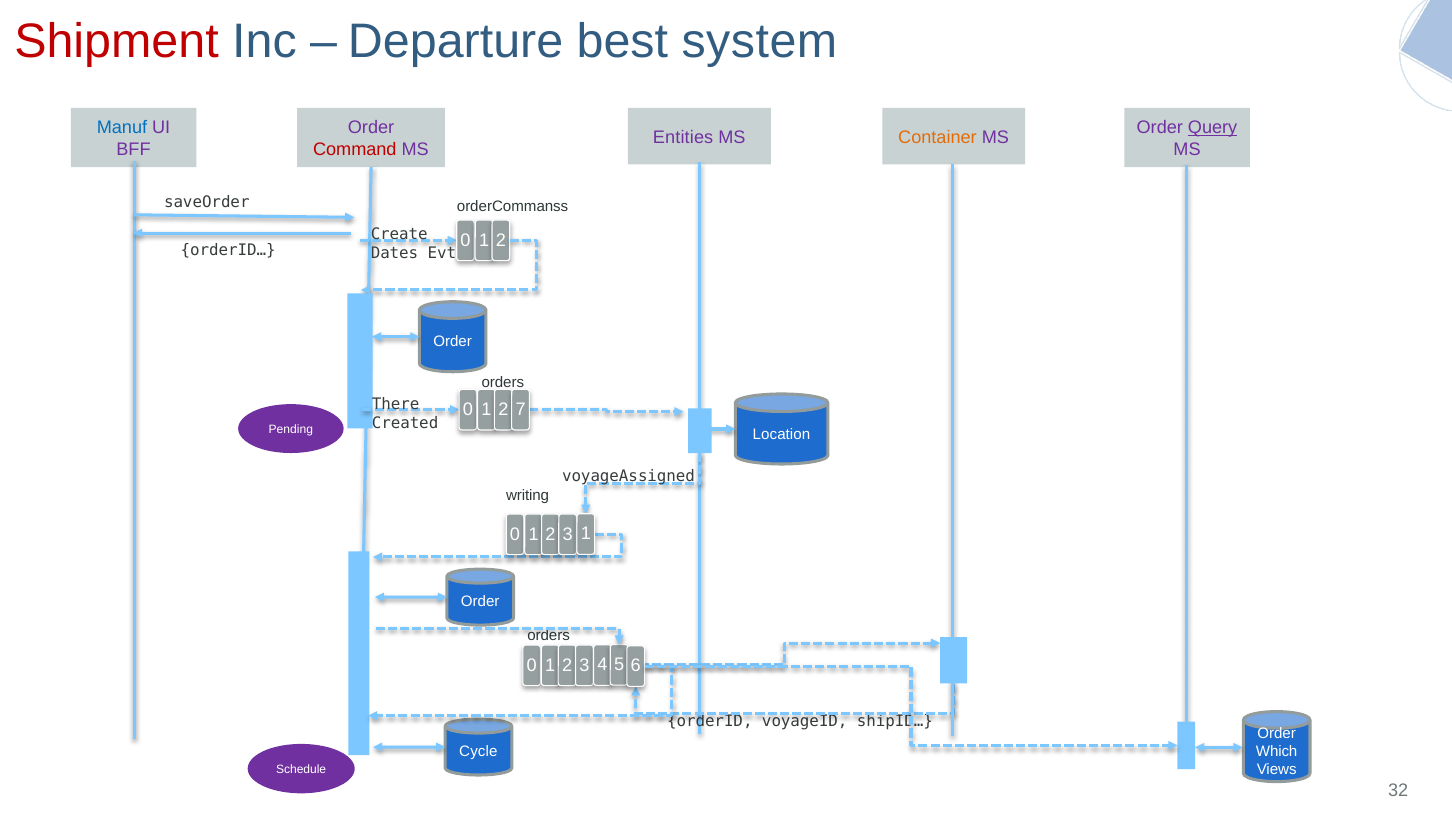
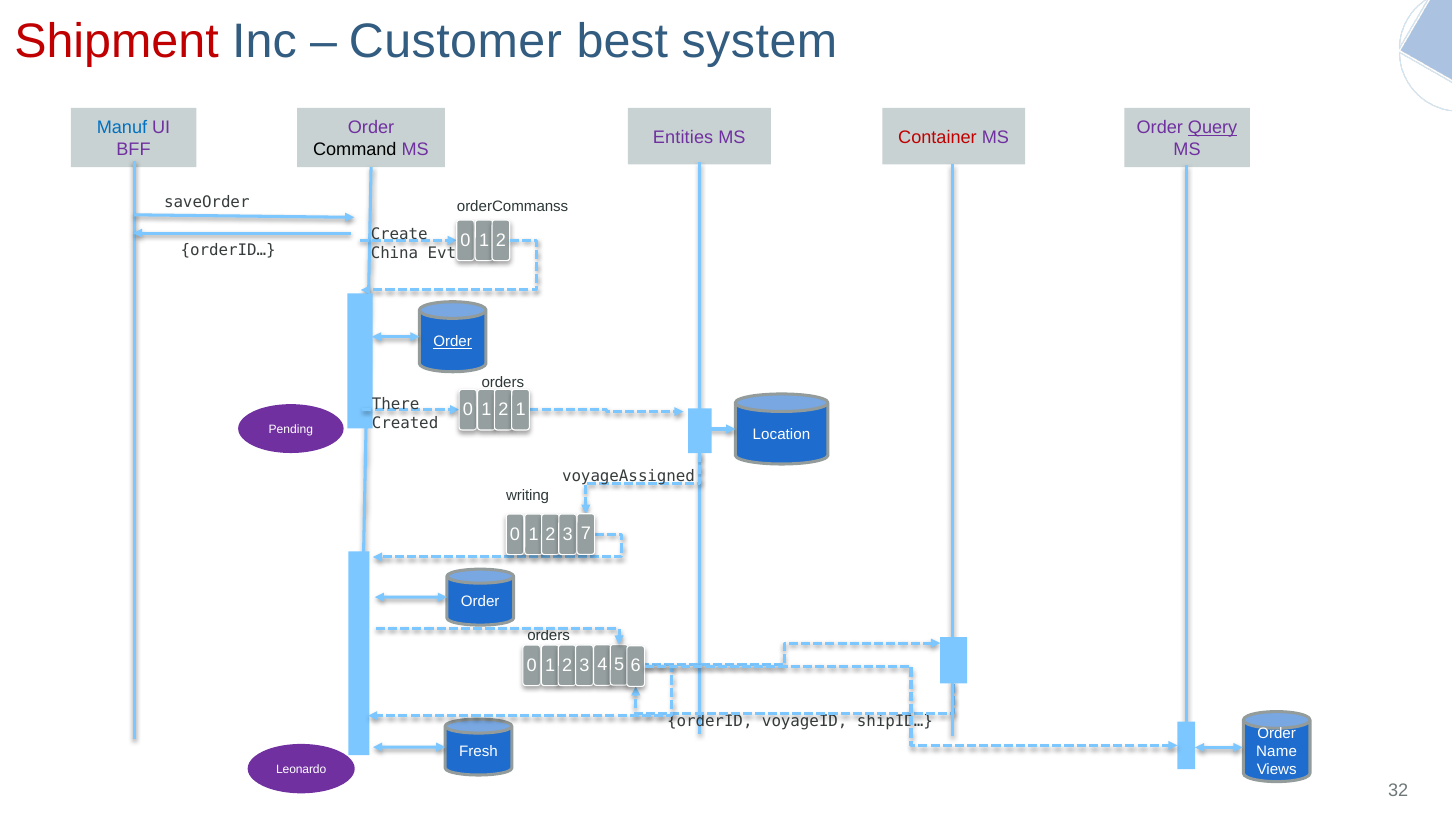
Departure: Departure -> Customer
Container colour: orange -> red
Command colour: red -> black
Dates: Dates -> China
Order at (453, 342) underline: none -> present
7 at (521, 409): 7 -> 1
1 at (586, 534): 1 -> 7
Cycle: Cycle -> Fresh
Which: Which -> Name
Schedule: Schedule -> Leonardo
